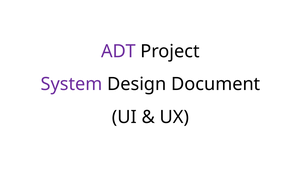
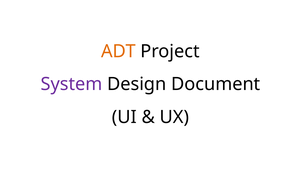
ADT colour: purple -> orange
